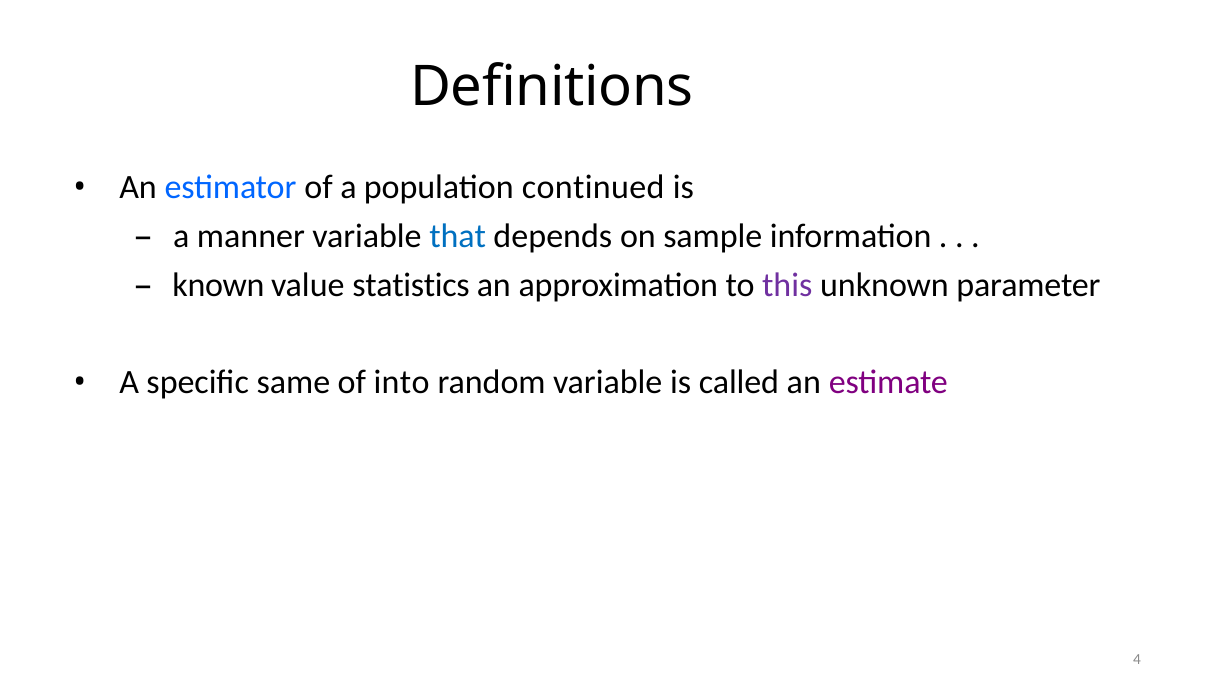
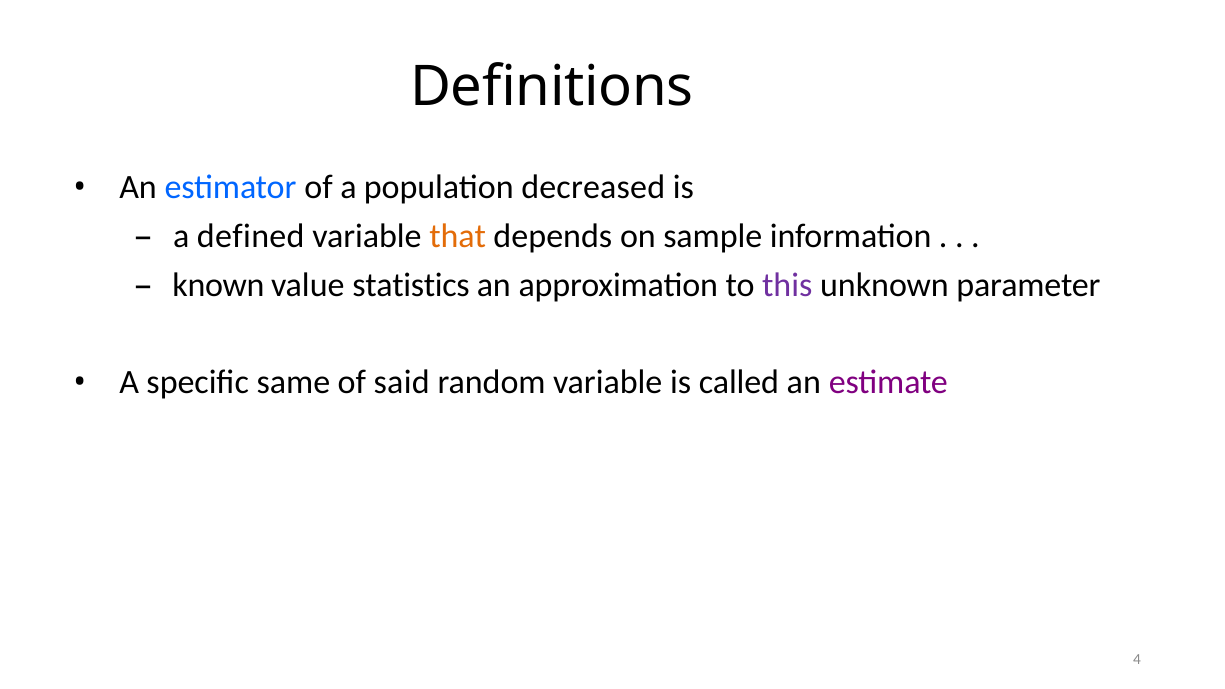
continued: continued -> decreased
manner: manner -> defined
that colour: blue -> orange
into: into -> said
